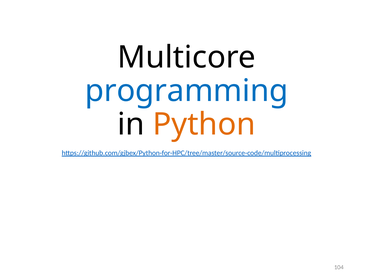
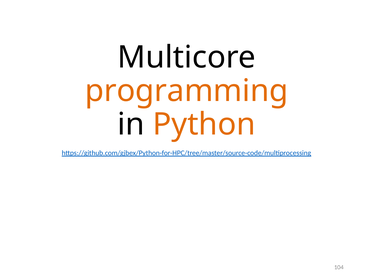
programming colour: blue -> orange
